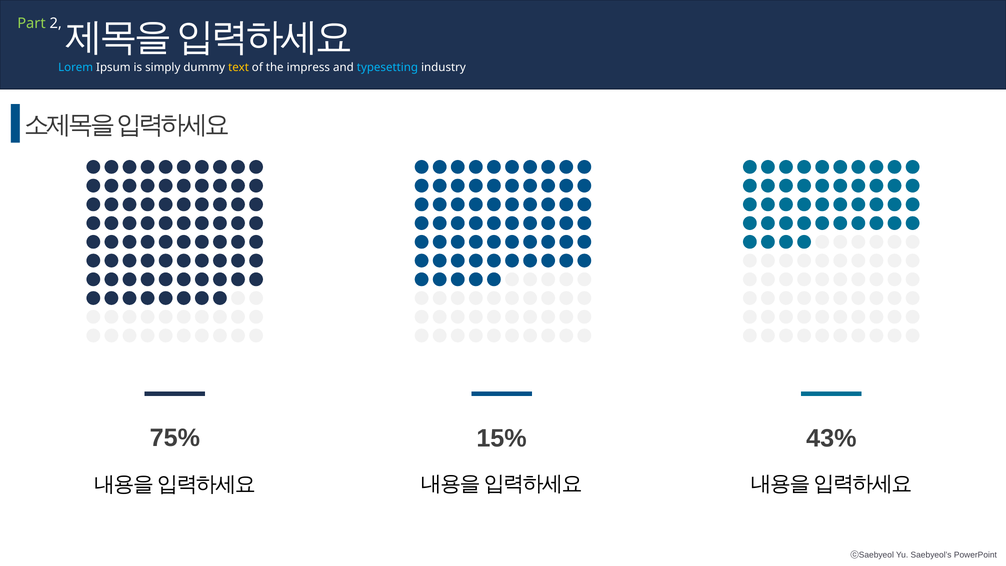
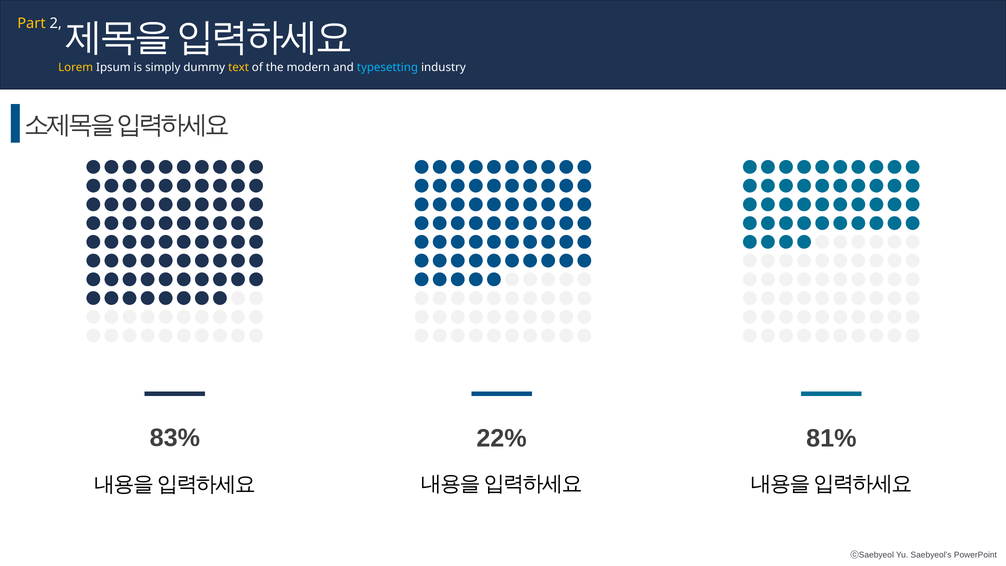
Part colour: light green -> yellow
Lorem colour: light blue -> yellow
impress: impress -> modern
75%: 75% -> 83%
15%: 15% -> 22%
43%: 43% -> 81%
